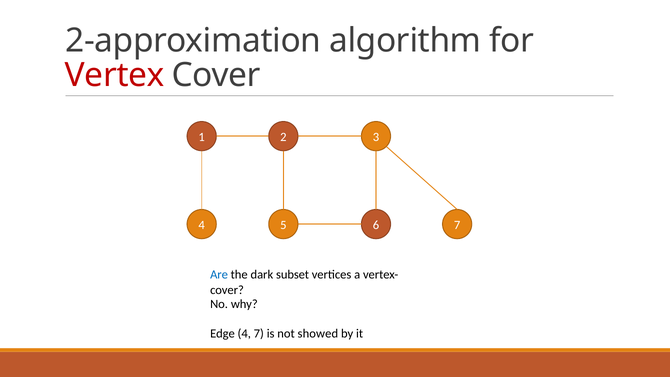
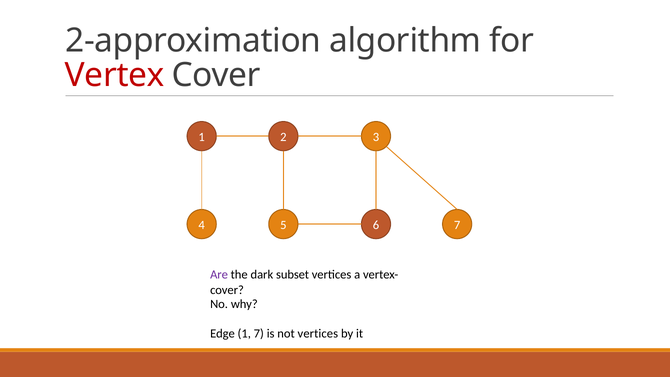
Are colour: blue -> purple
Edge 4: 4 -> 1
not showed: showed -> vertices
